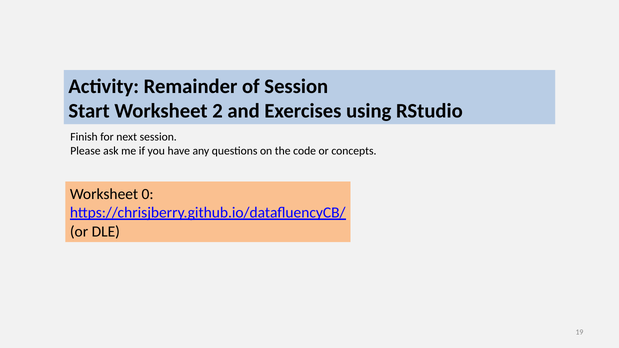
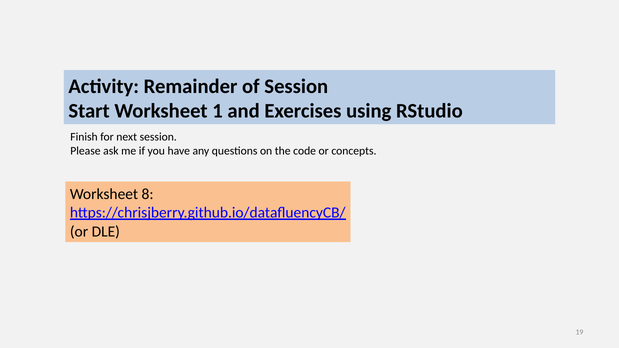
2: 2 -> 1
0: 0 -> 8
